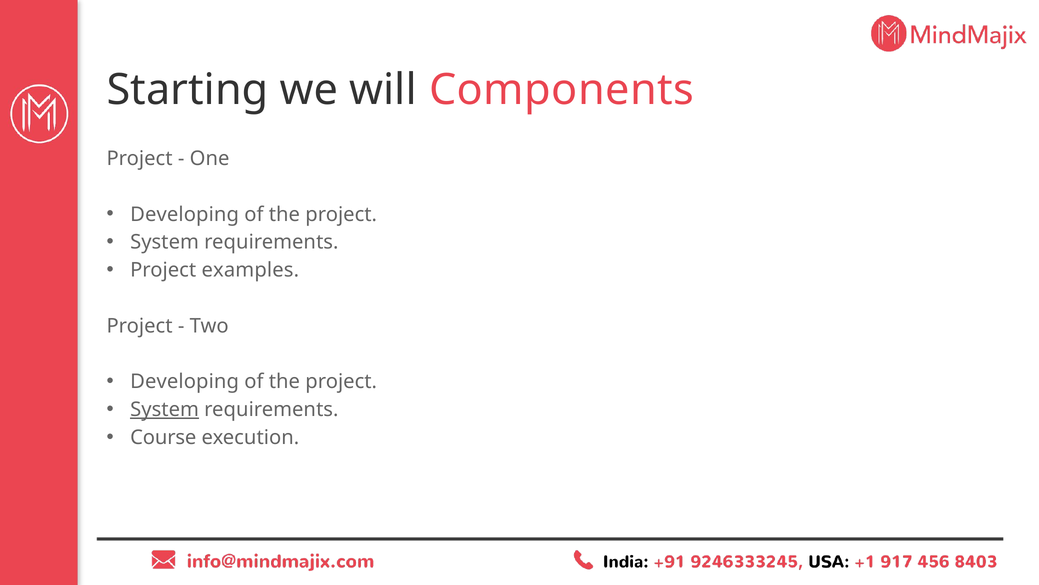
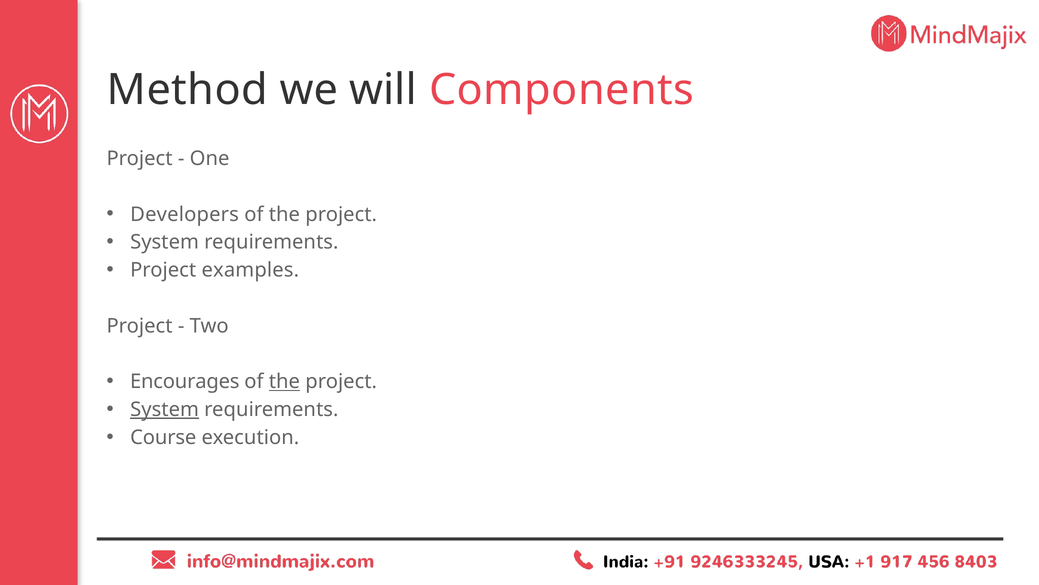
Starting: Starting -> Method
Developing at (185, 214): Developing -> Developers
Developing at (185, 381): Developing -> Encourages
the at (284, 381) underline: none -> present
